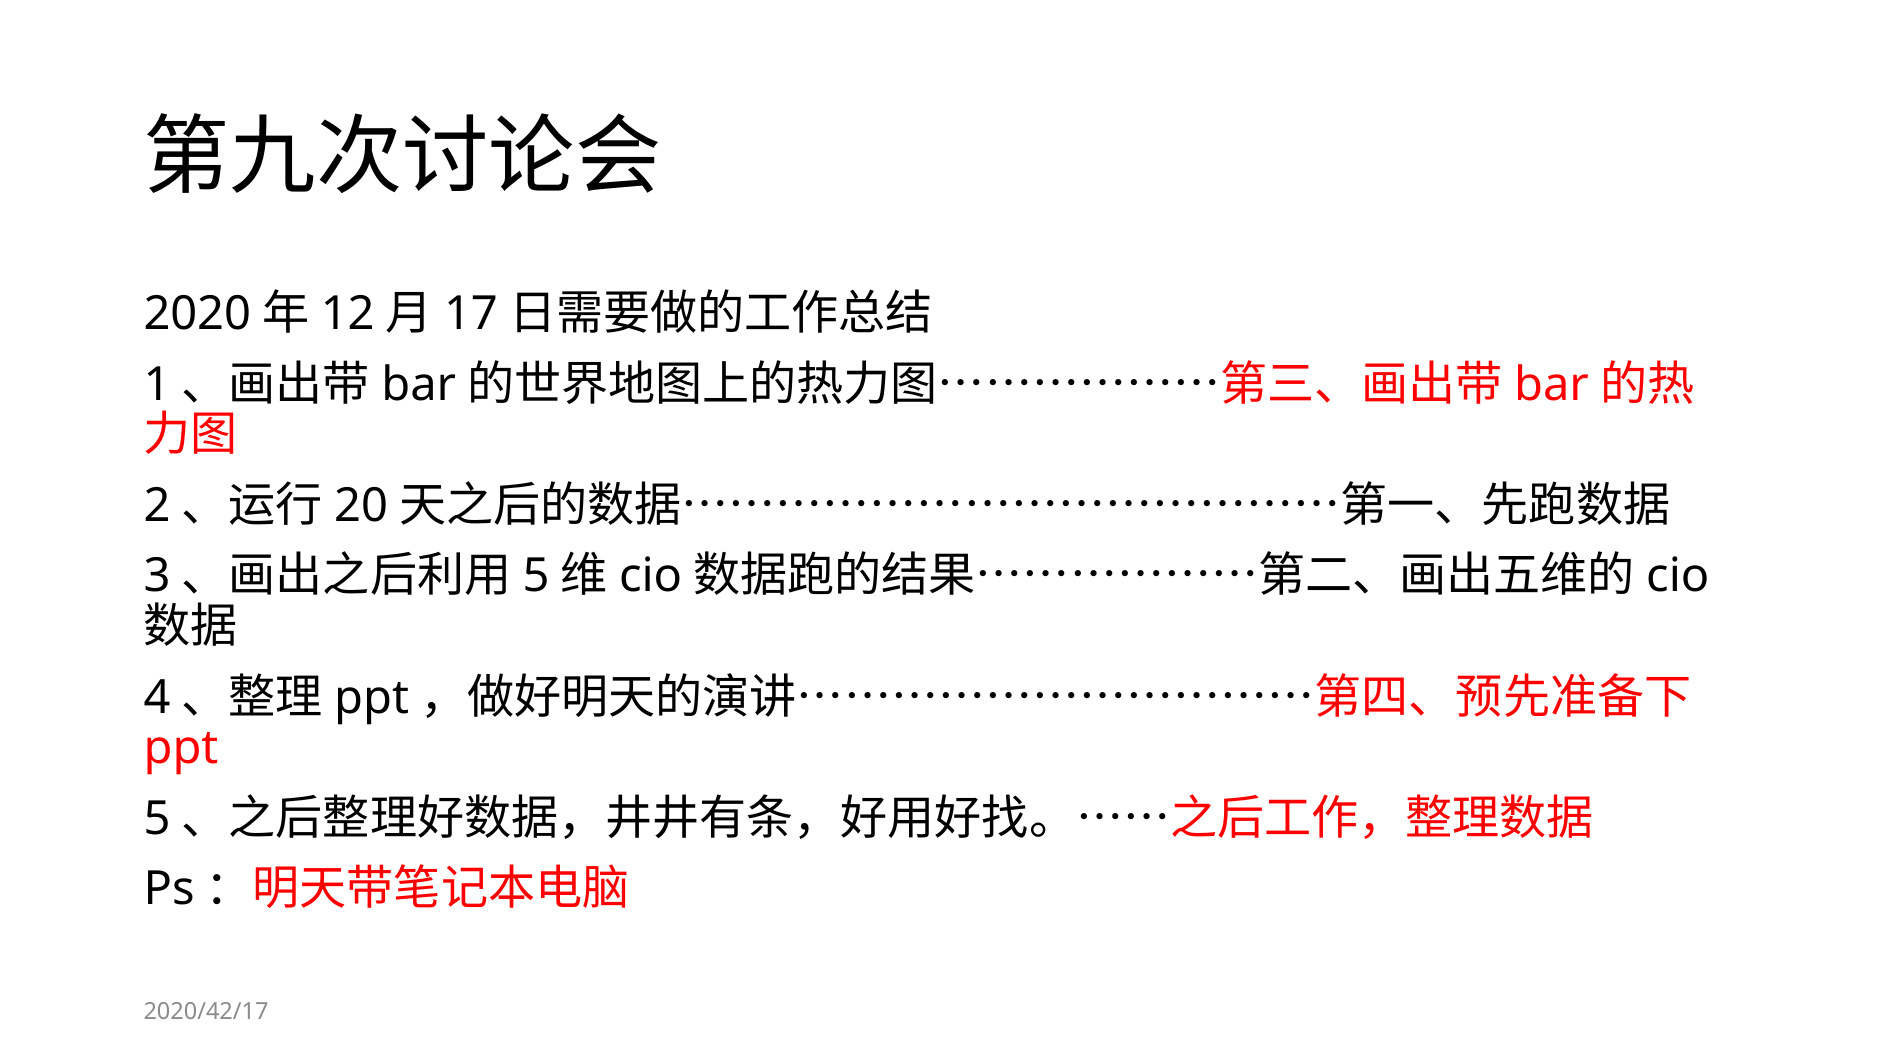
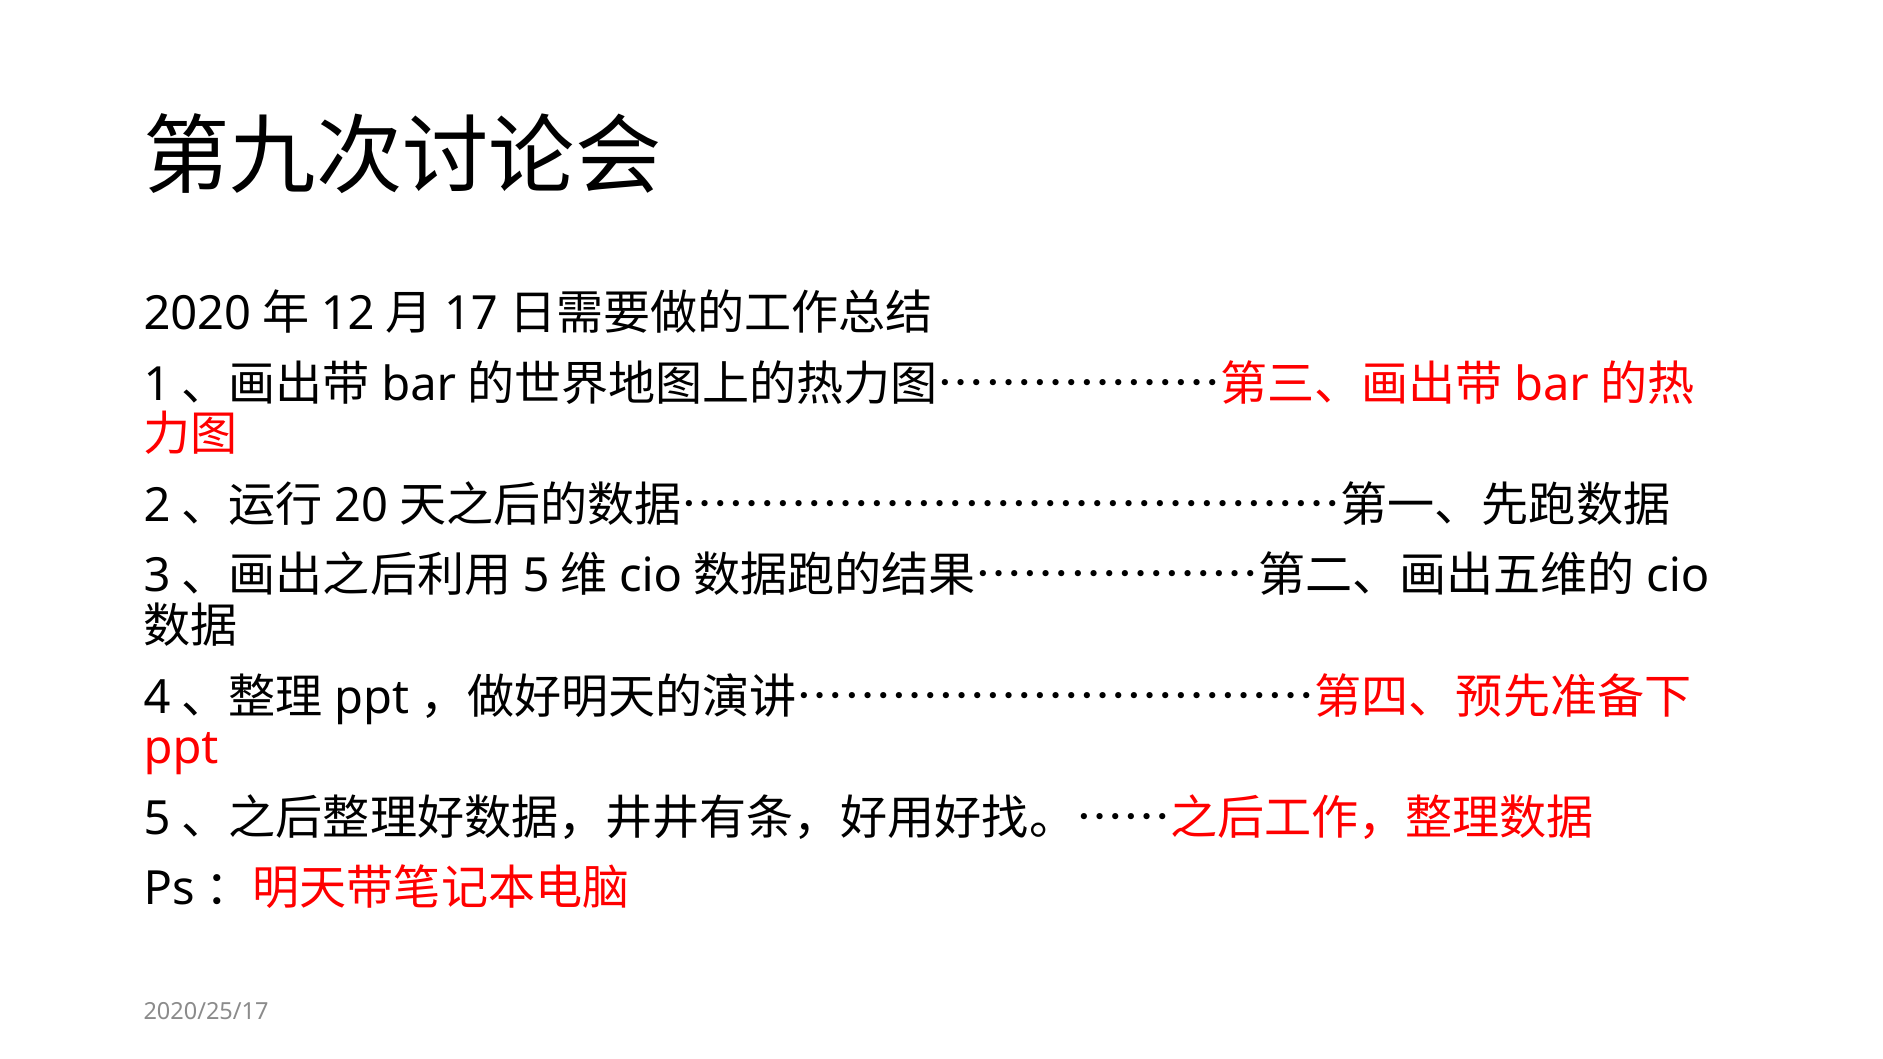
2020/42/17: 2020/42/17 -> 2020/25/17
